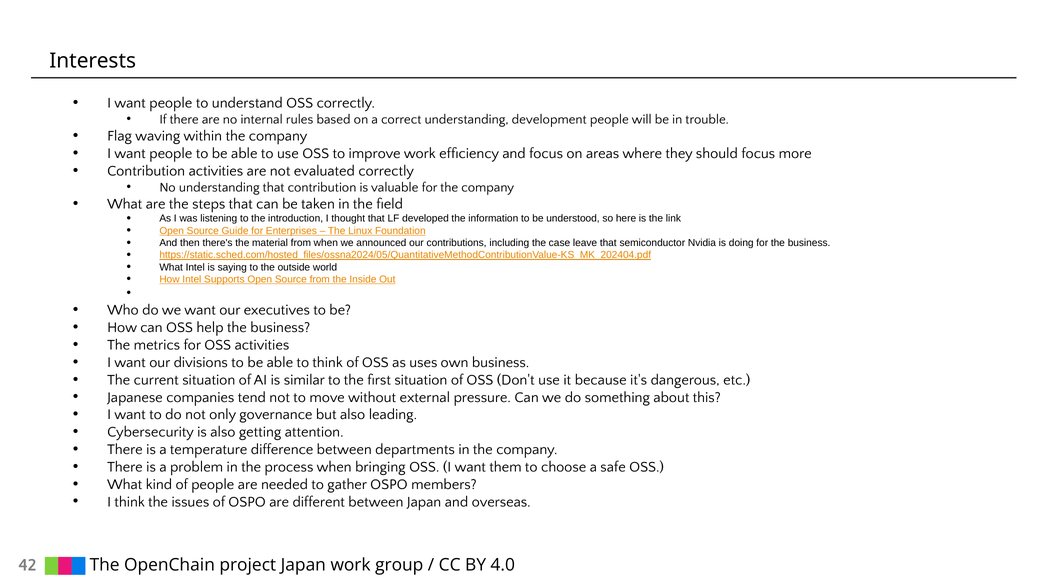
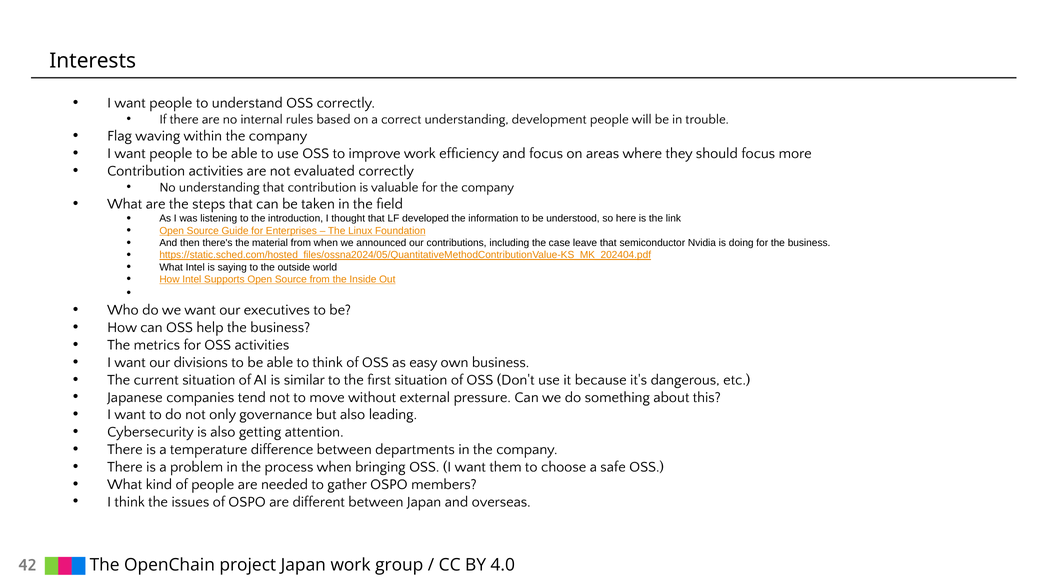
uses: uses -> easy
